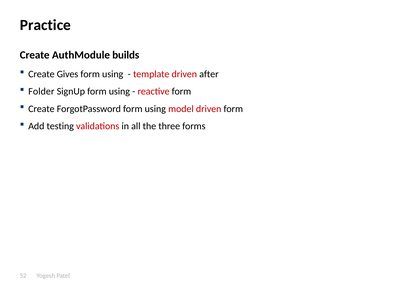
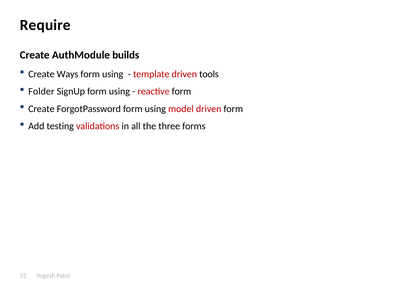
Practice: Practice -> Require
Gives: Gives -> Ways
after: after -> tools
